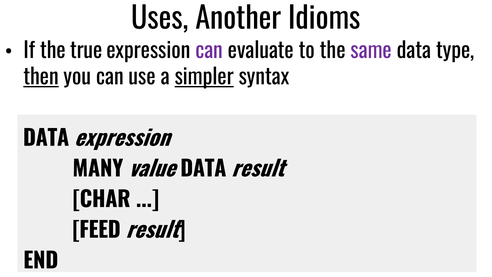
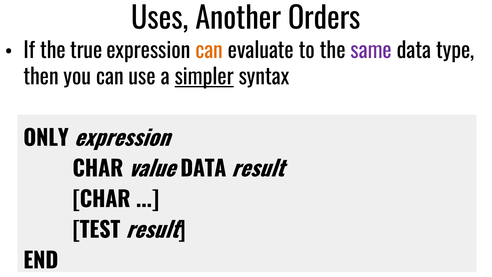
Idioms: Idioms -> Orders
can at (209, 51) colour: purple -> orange
then underline: present -> none
DATA at (46, 138): DATA -> ONLY
MANY at (98, 169): MANY -> CHAR
FEED: FEED -> TEST
